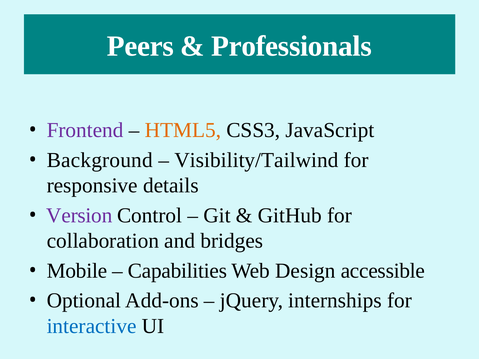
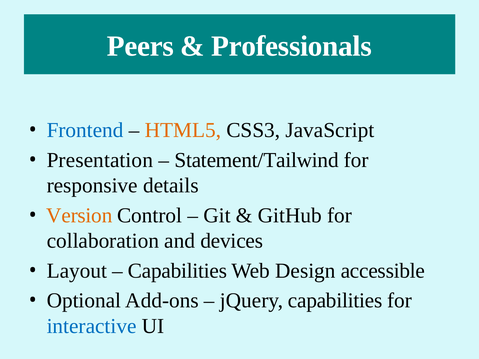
Frontend colour: purple -> blue
Background: Background -> Presentation
Visibility/Tailwind: Visibility/Tailwind -> Statement/Tailwind
Version colour: purple -> orange
bridges: bridges -> devices
Mobile: Mobile -> Layout
jQuery internships: internships -> capabilities
